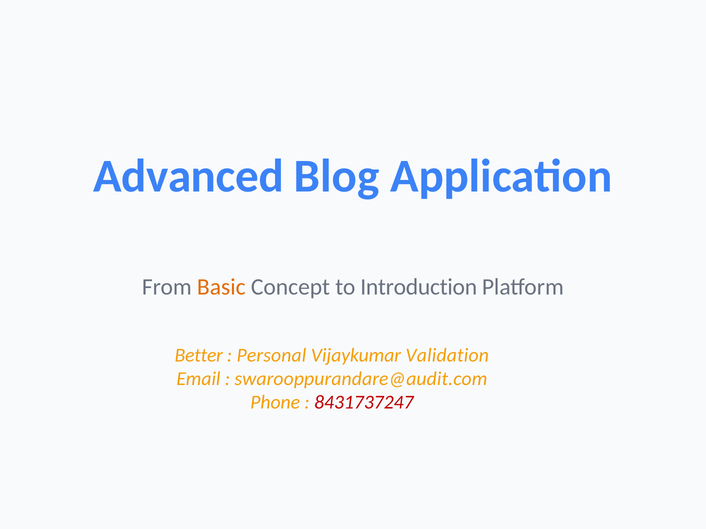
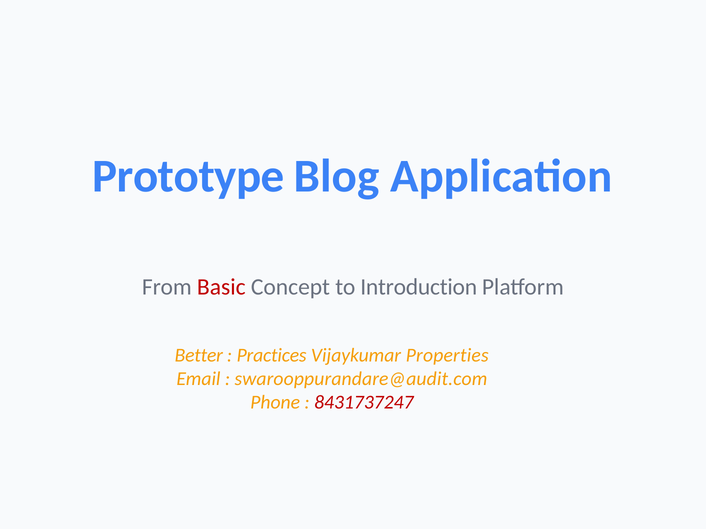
Advanced: Advanced -> Prototype
Basic colour: orange -> red
Personal: Personal -> Practices
Validation: Validation -> Properties
